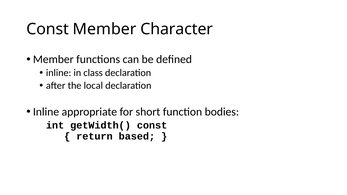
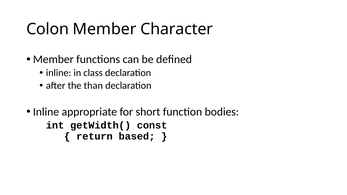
Const at (48, 29): Const -> Colon
local: local -> than
